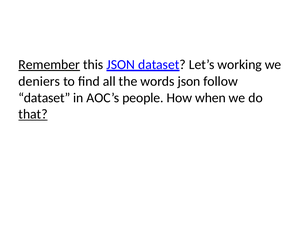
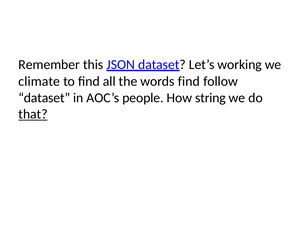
Remember underline: present -> none
deniers: deniers -> climate
words json: json -> find
when: when -> string
